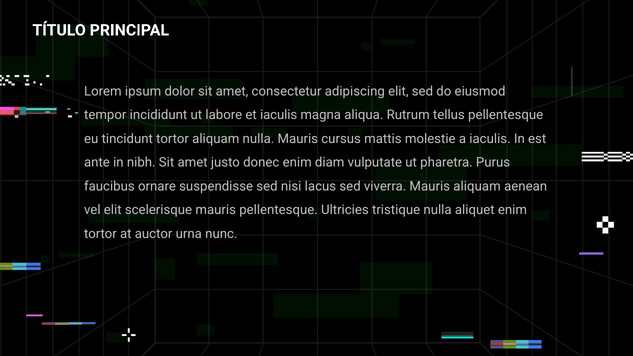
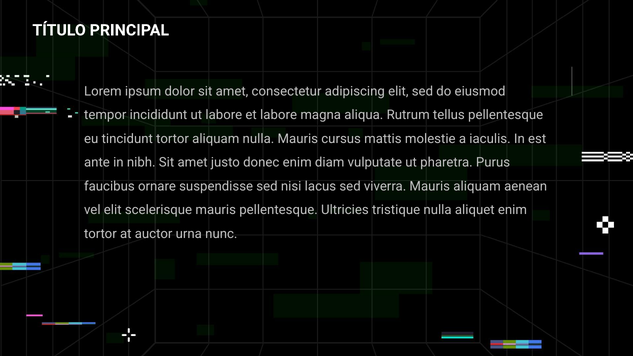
et iaculis: iaculis -> labore
